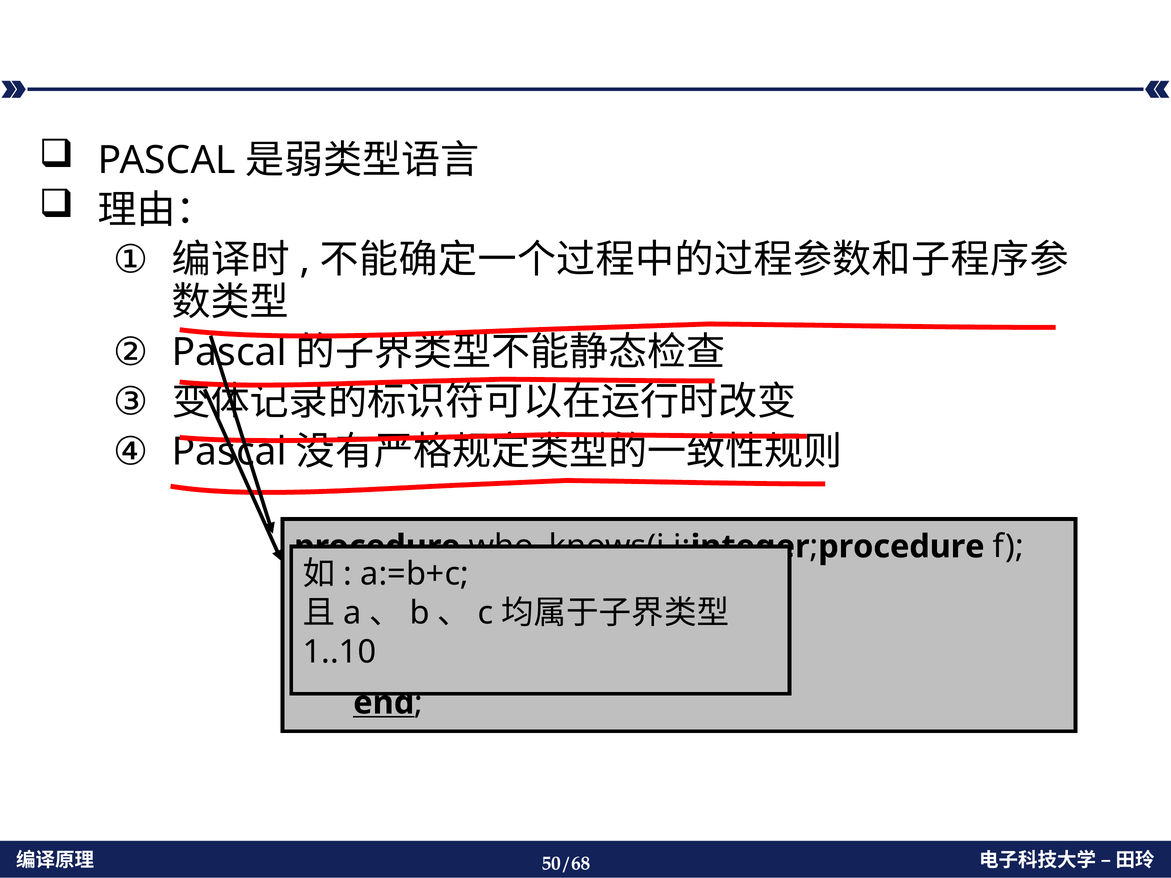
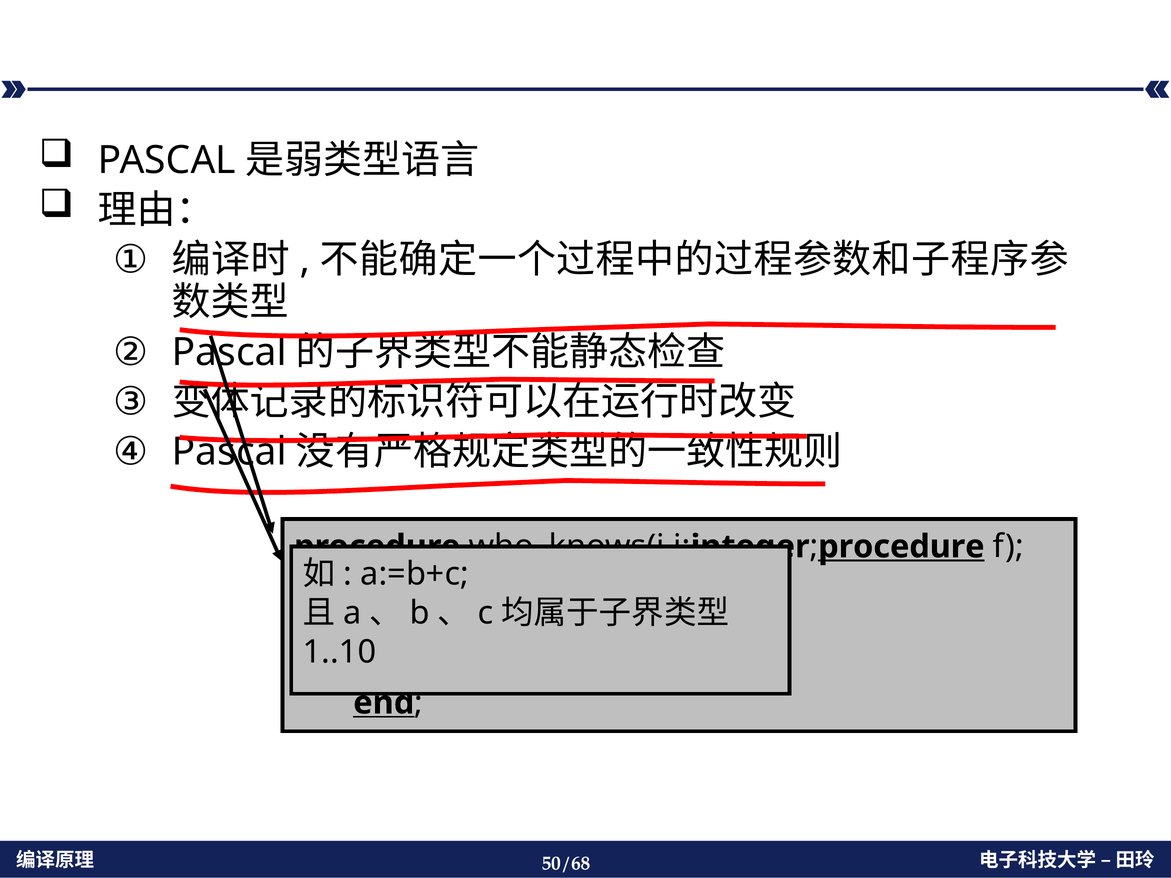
procedure at (901, 547) underline: none -> present
